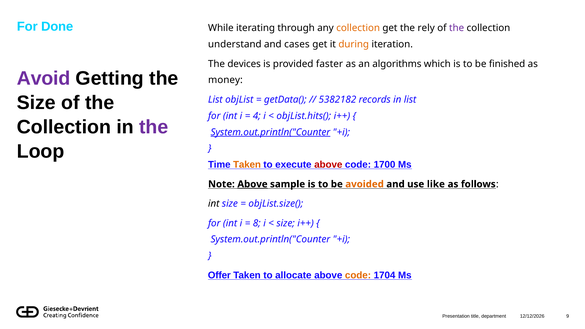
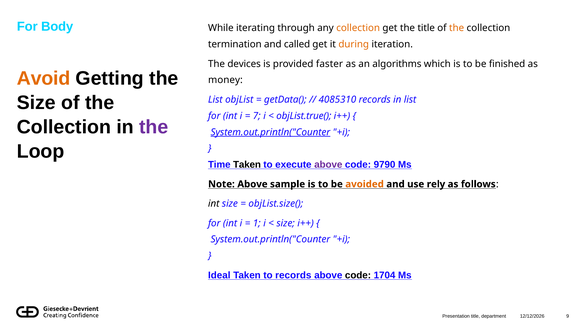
Done: Done -> Body
the rely: rely -> title
the at (457, 28) colour: purple -> orange
understand: understand -> termination
cases: cases -> called
Avoid colour: purple -> orange
5382182: 5382182 -> 4085310
4: 4 -> 7
objList.hits(: objList.hits( -> objList.true(
Taken at (247, 165) colour: orange -> black
above at (328, 165) colour: red -> purple
1700: 1700 -> 9790
Above at (252, 184) underline: present -> none
like: like -> rely
8: 8 -> 1
Offer: Offer -> Ideal
to allocate: allocate -> records
code at (358, 275) colour: orange -> black
